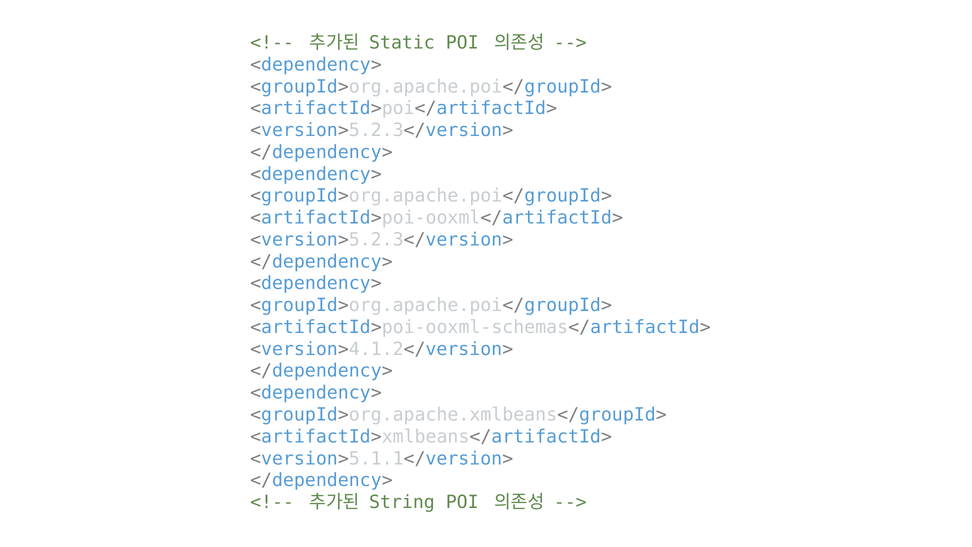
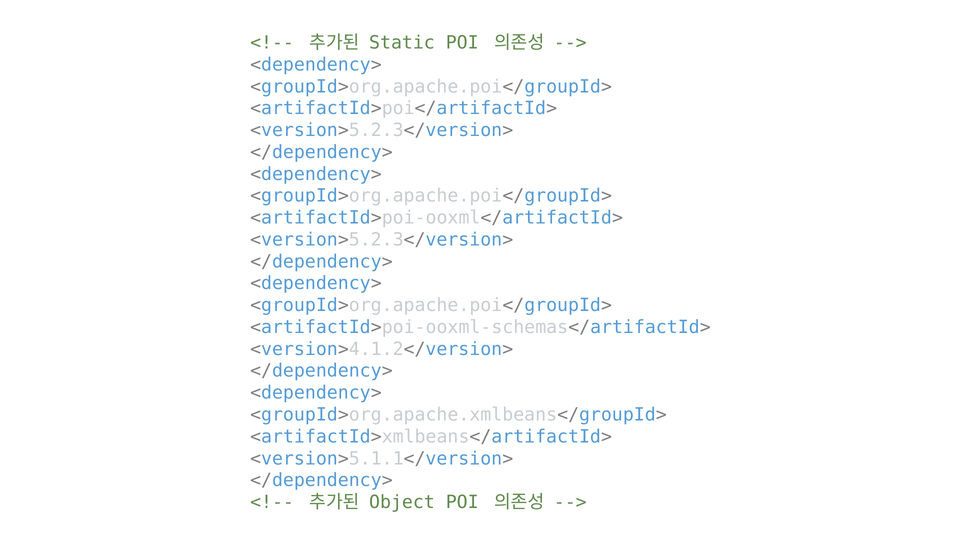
String: String -> Object
